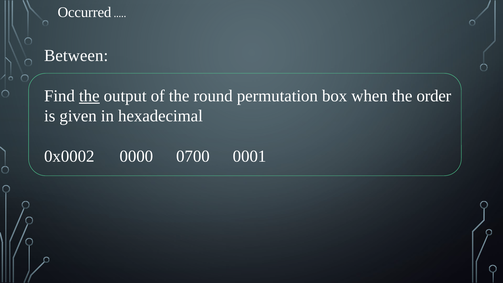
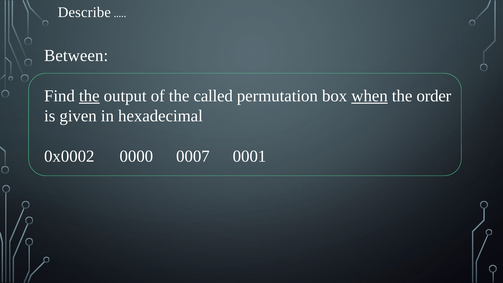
Occurred: Occurred -> Describe
round: round -> called
when underline: none -> present
0700: 0700 -> 0007
